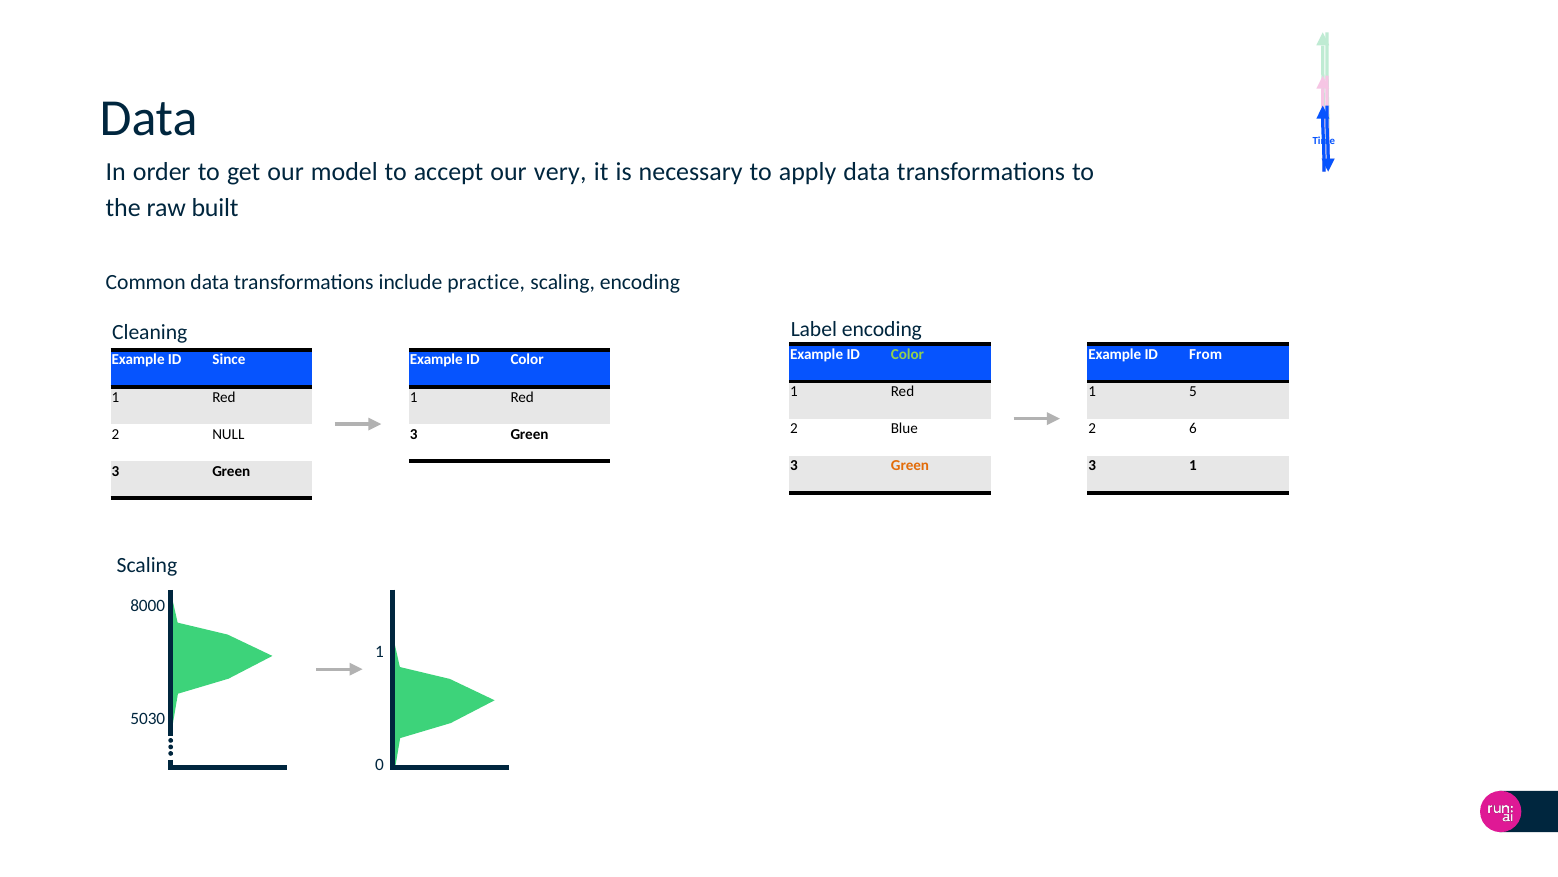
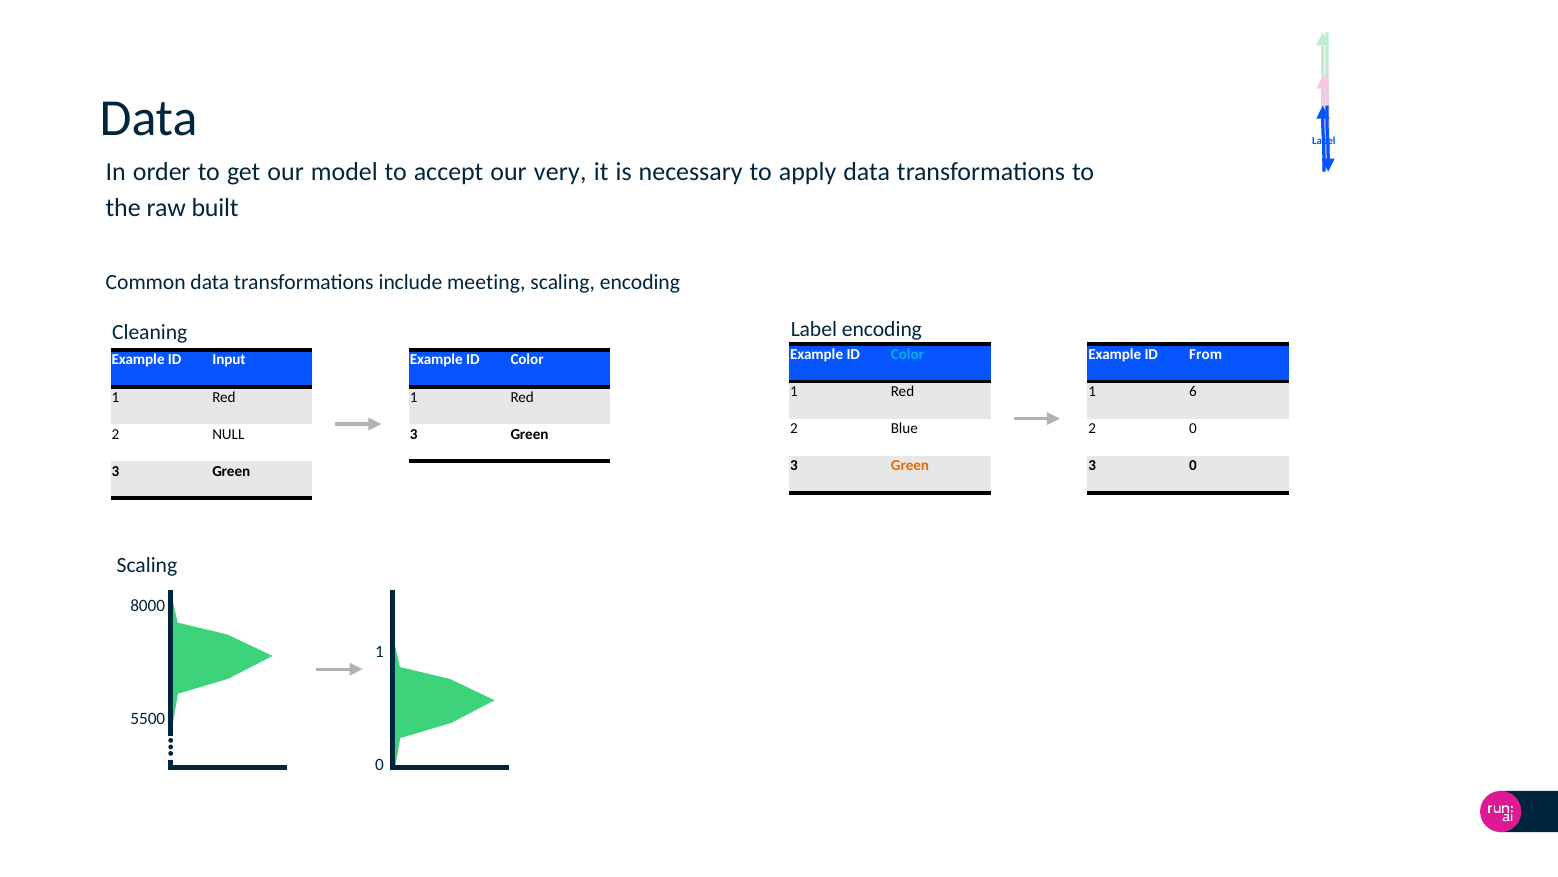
Data Time: Time -> Label
practice: practice -> meeting
Color at (908, 354) colour: light green -> light blue
Since: Since -> Input
5: 5 -> 6
2 6: 6 -> 0
3 1: 1 -> 0
5030: 5030 -> 5500
